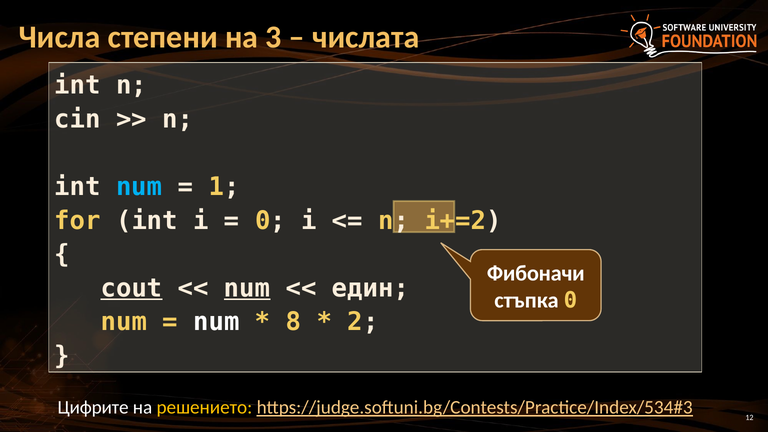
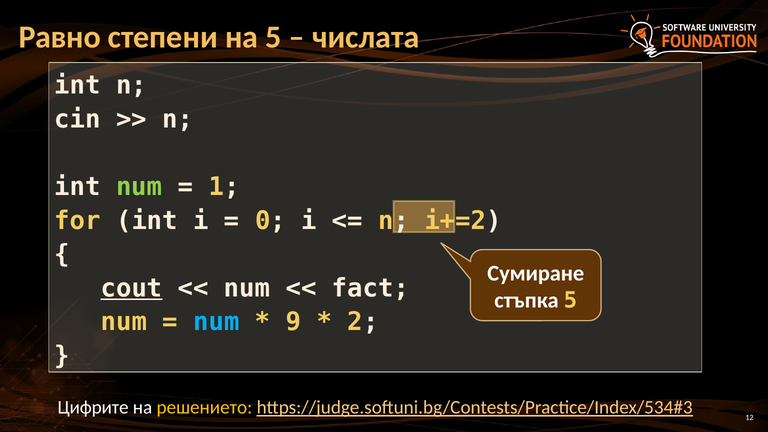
Числа: Числа -> Равно
на 3: 3 -> 5
num at (139, 187) colour: light blue -> light green
Фибоначи: Фибоначи -> Сумиране
num at (247, 288) underline: present -> none
един: един -> fact
стъпка 0: 0 -> 5
num at (216, 322) colour: white -> light blue
8: 8 -> 9
